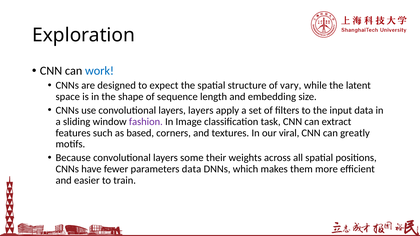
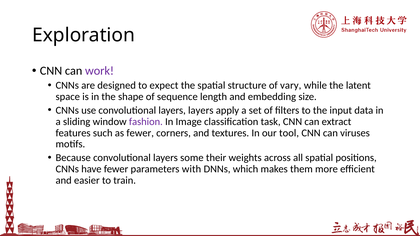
work colour: blue -> purple
as based: based -> fewer
viral: viral -> tool
greatly: greatly -> viruses
parameters data: data -> with
